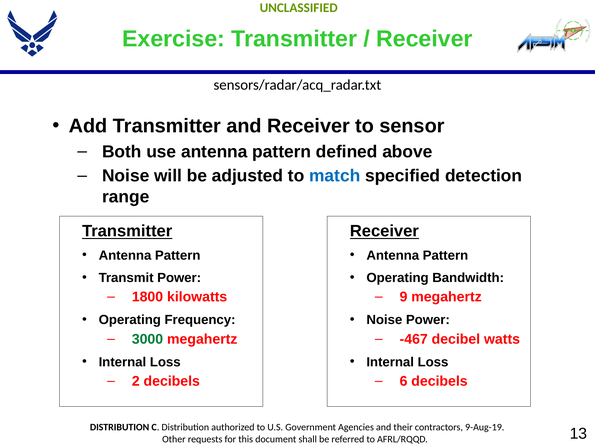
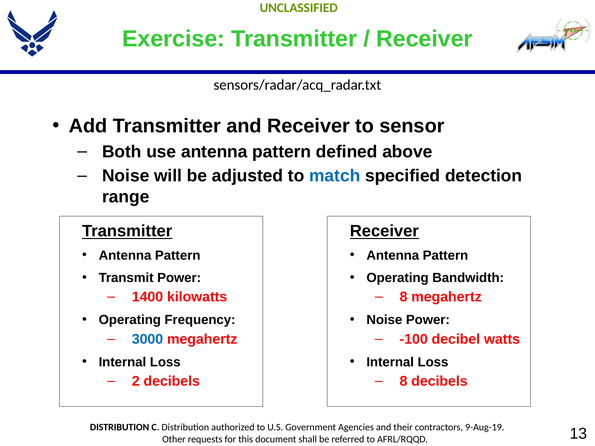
1800: 1800 -> 1400
9 at (404, 297): 9 -> 8
3000 colour: green -> blue
-467: -467 -> -100
6 at (404, 381): 6 -> 8
